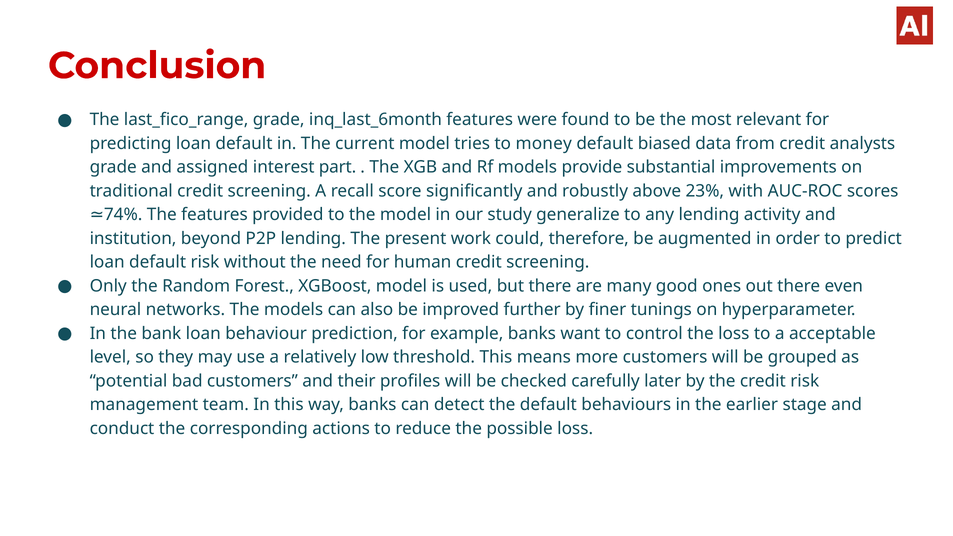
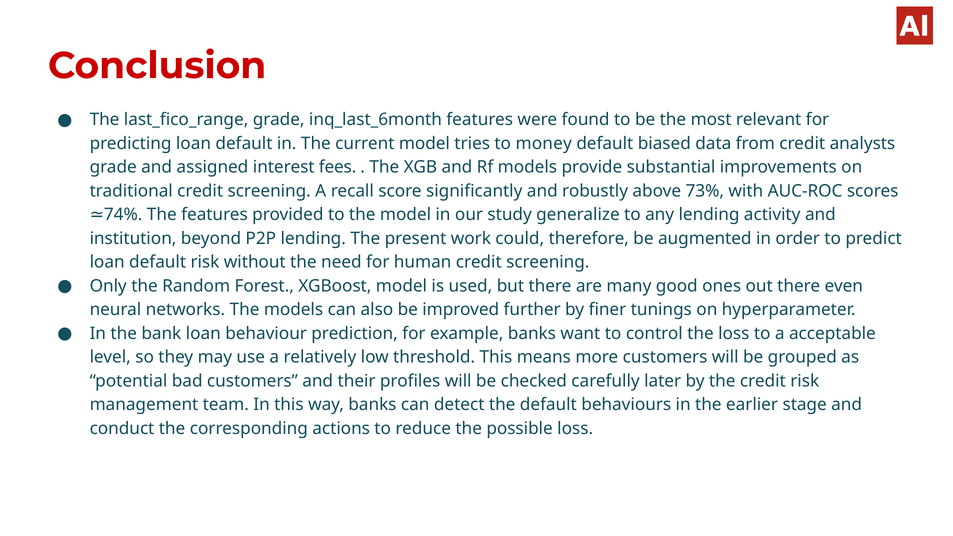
part: part -> fees
23%: 23% -> 73%
